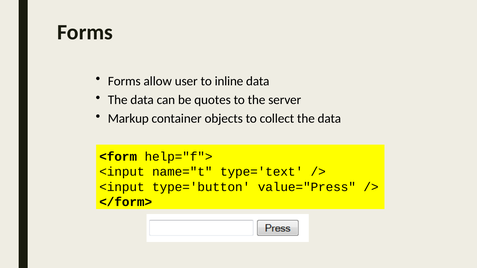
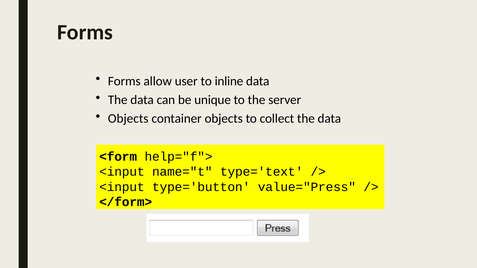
quotes: quotes -> unique
Markup at (128, 119): Markup -> Objects
